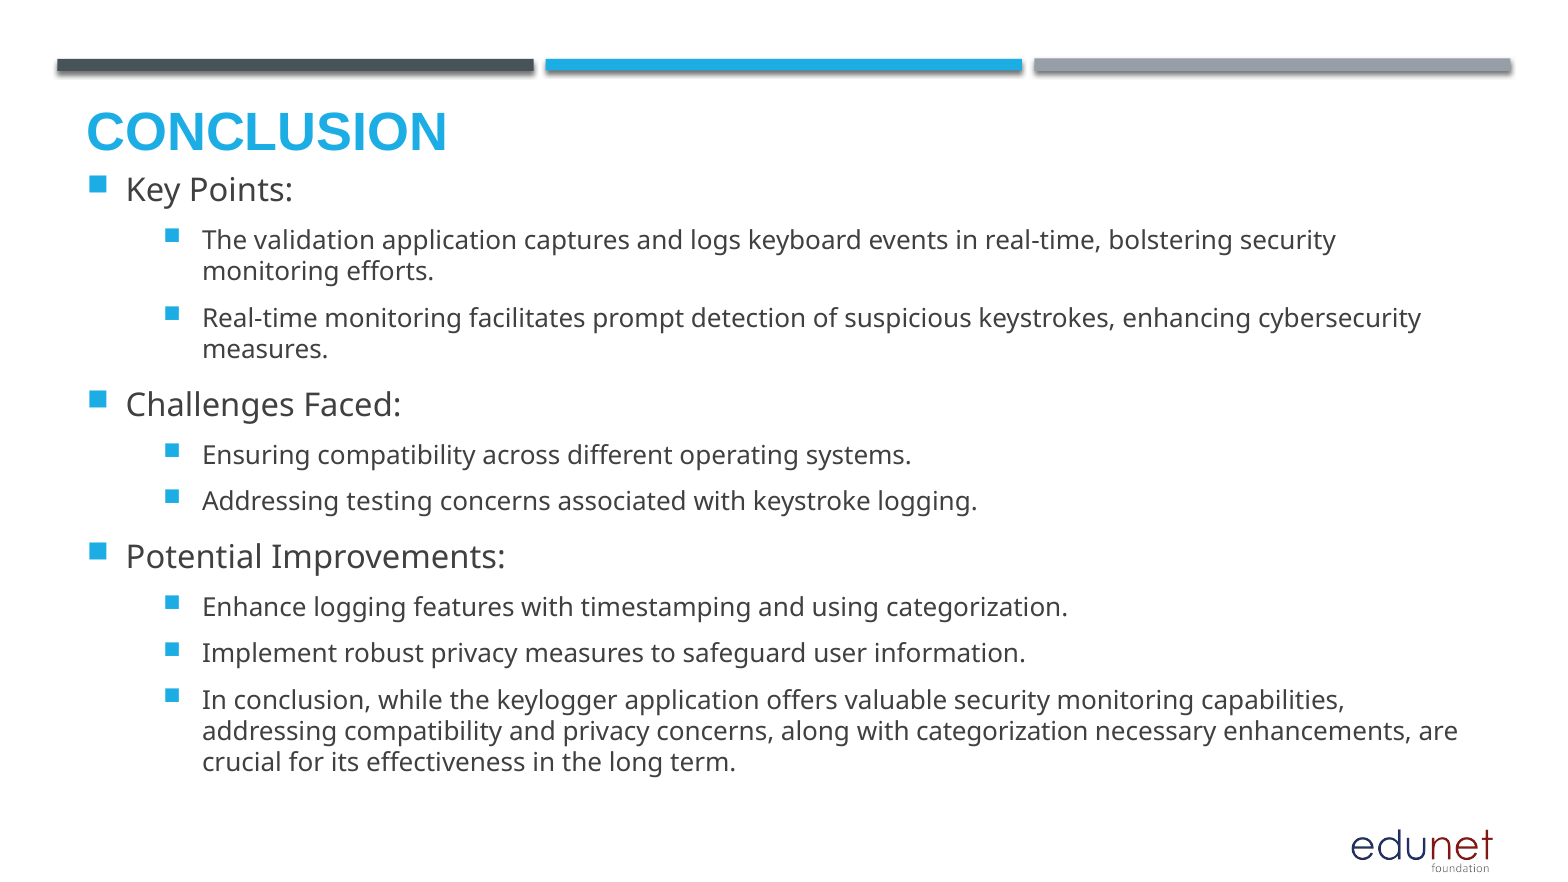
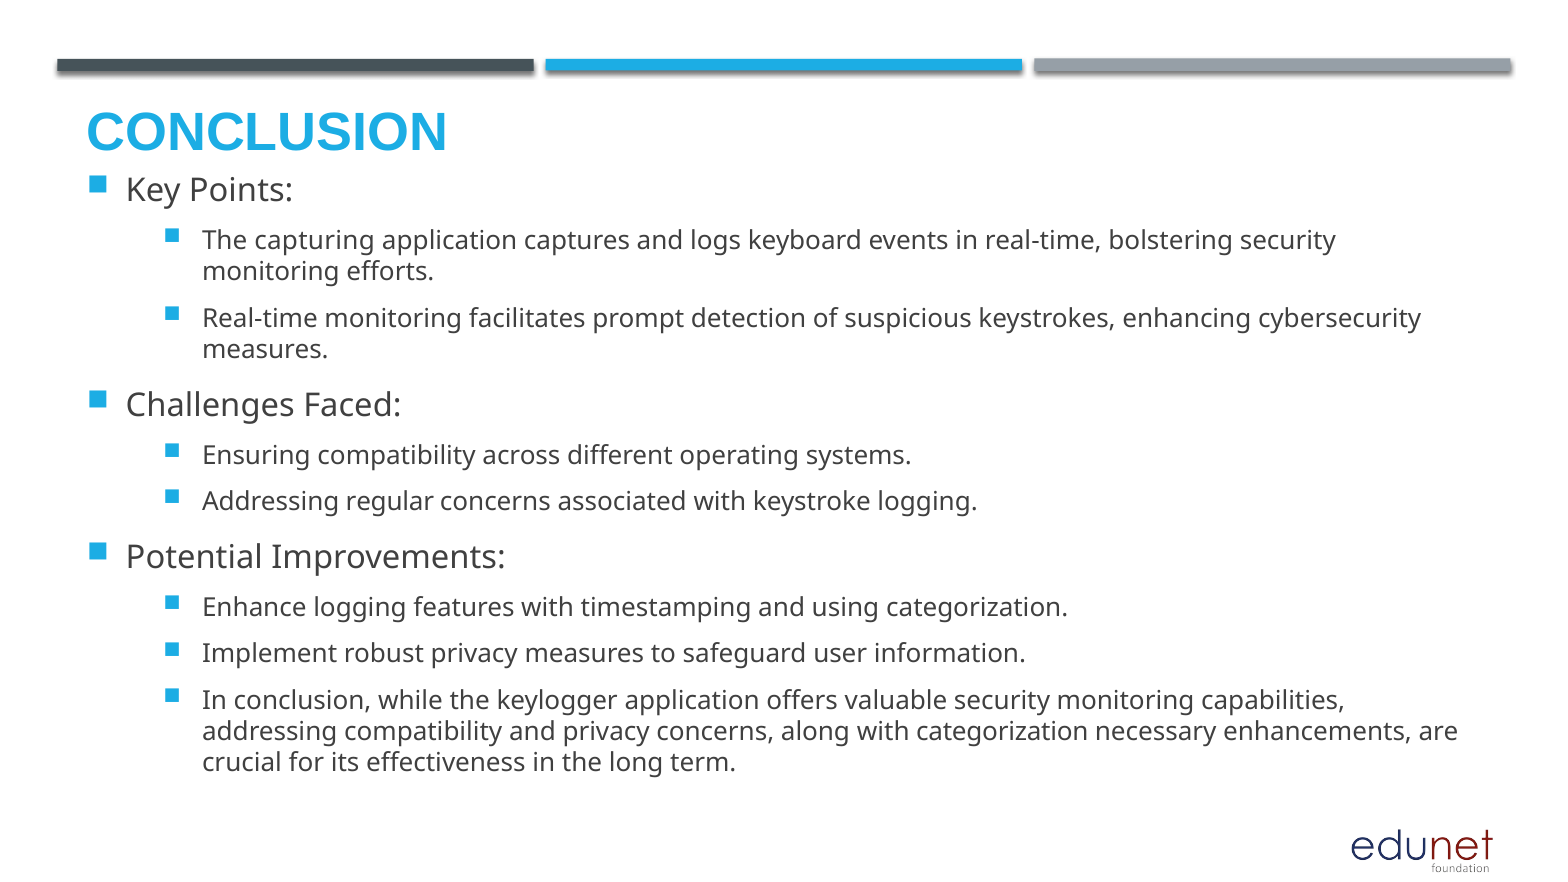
validation: validation -> capturing
testing: testing -> regular
